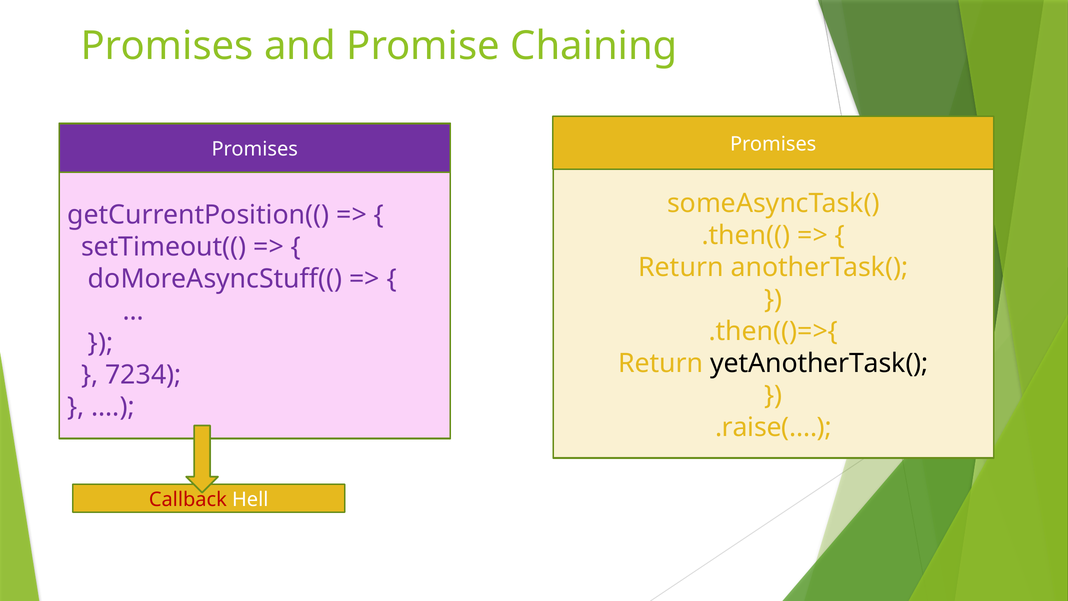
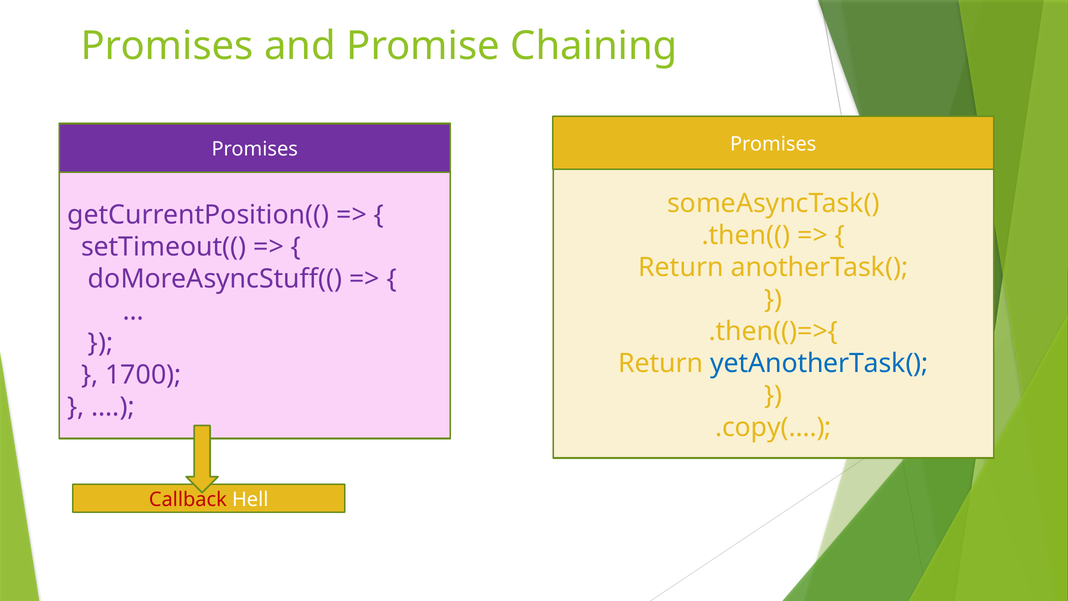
yetAnotherTask( colour: black -> blue
7234: 7234 -> 1700
.raise(…: .raise(… -> .copy(…
